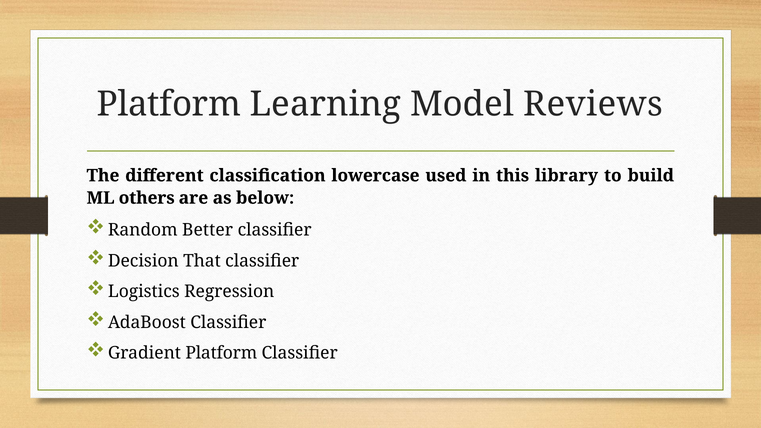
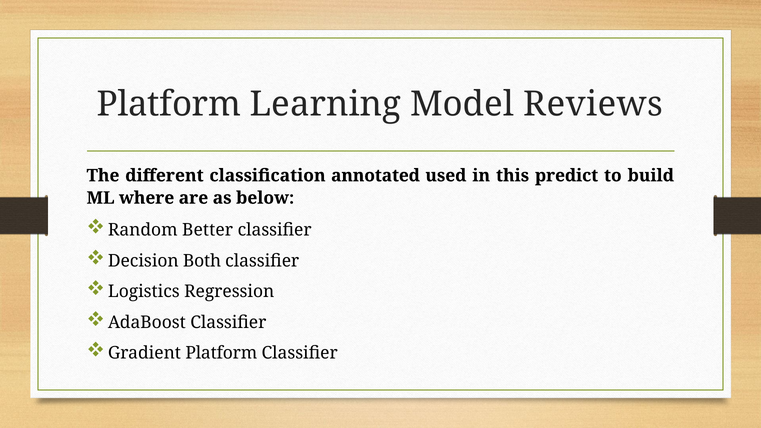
lowercase: lowercase -> annotated
library: library -> predict
others: others -> where
That: That -> Both
